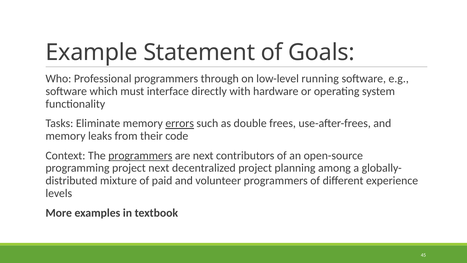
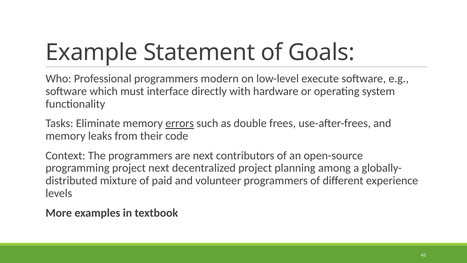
through: through -> modern
running: running -> execute
programmers at (140, 155) underline: present -> none
